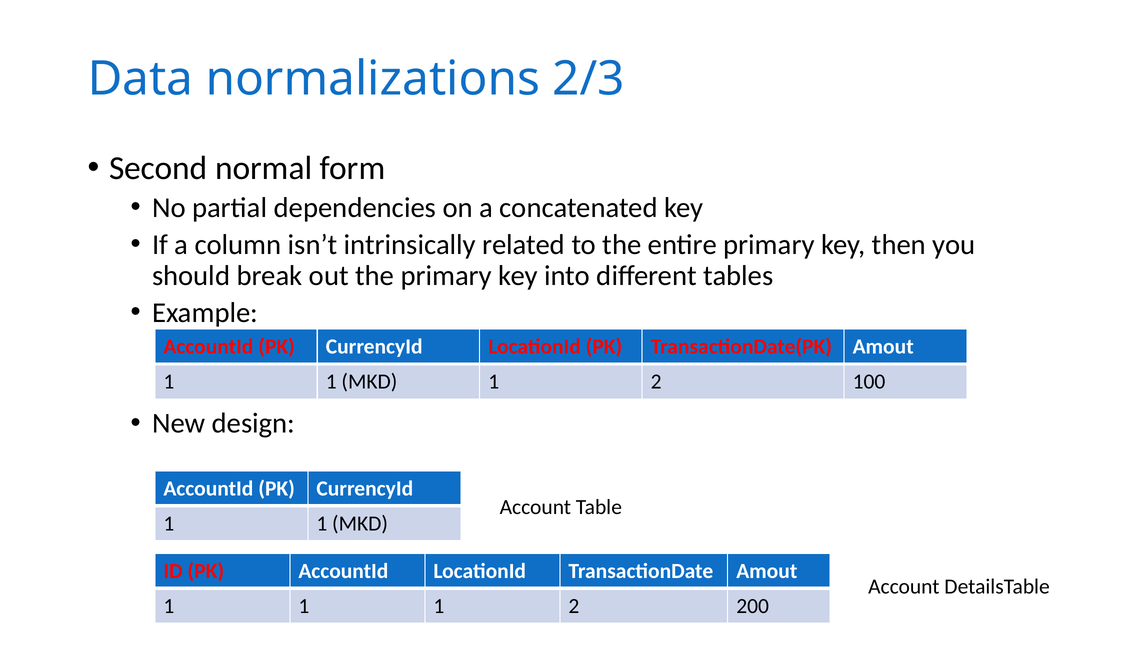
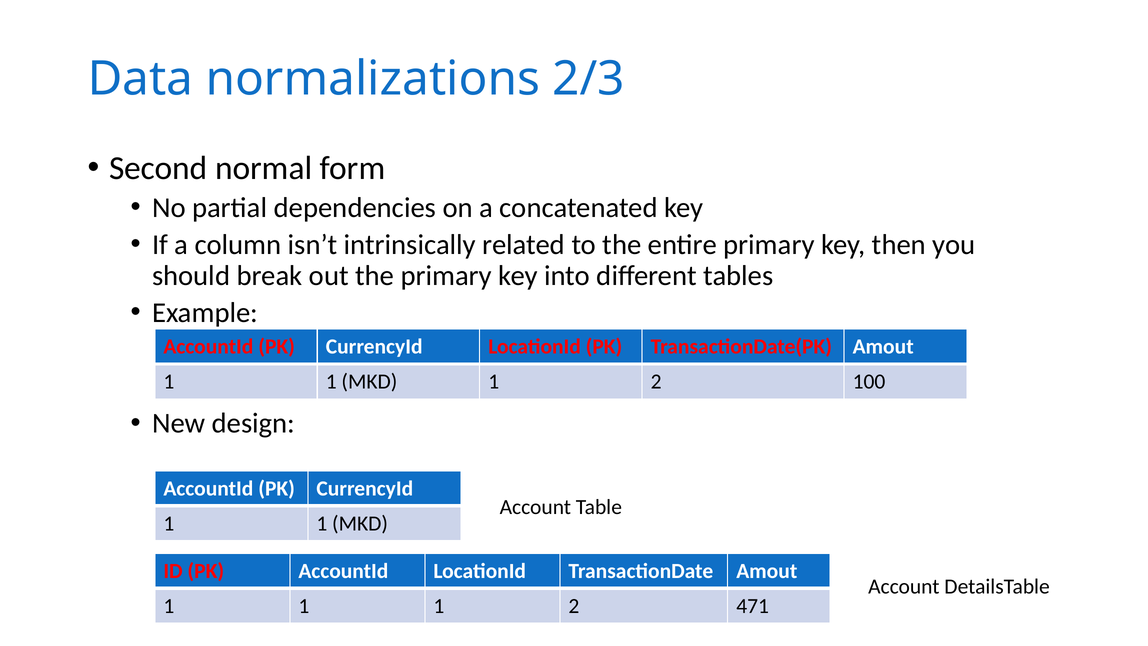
200: 200 -> 471
